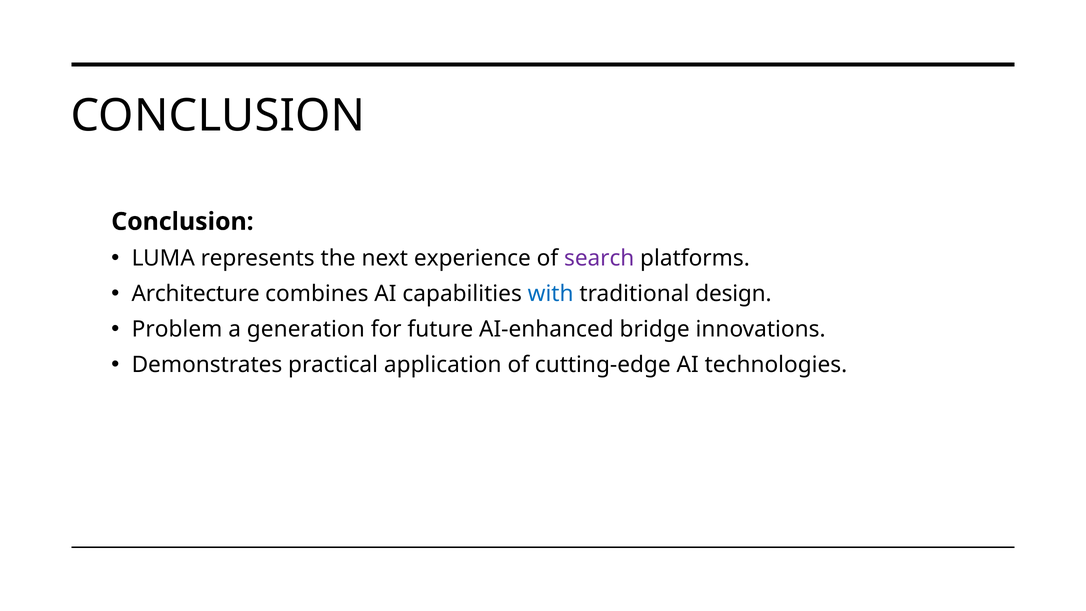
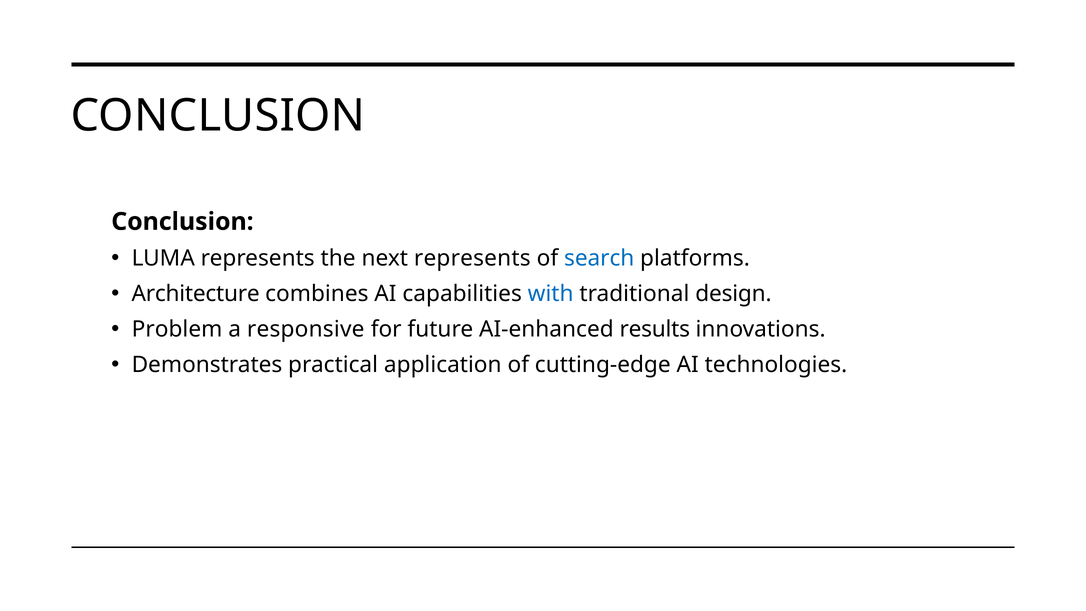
next experience: experience -> represents
search colour: purple -> blue
generation: generation -> responsive
bridge: bridge -> results
